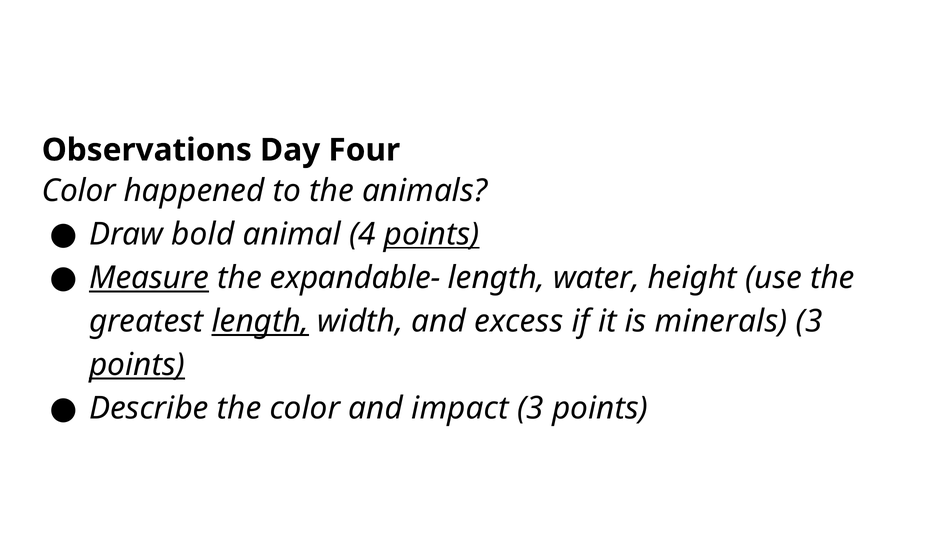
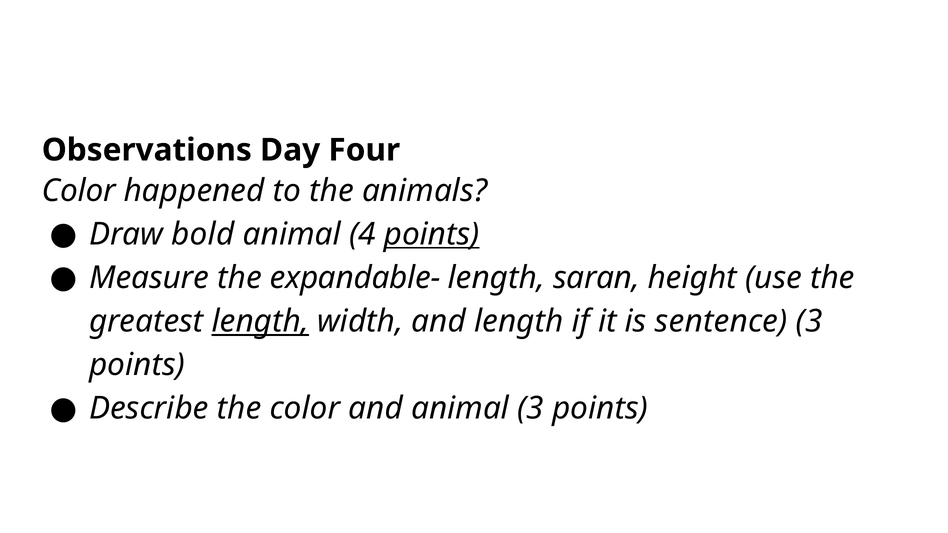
Measure underline: present -> none
water: water -> saran
and excess: excess -> length
minerals: minerals -> sentence
points at (137, 365) underline: present -> none
and impact: impact -> animal
